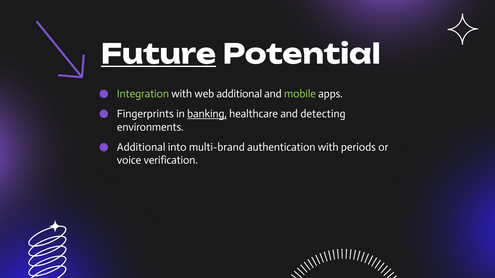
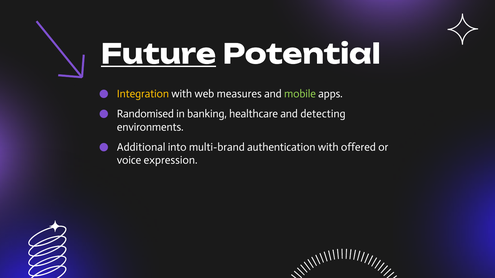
Integration colour: light green -> yellow
web additional: additional -> measures
Fingerprints: Fingerprints -> Randomised
banking underline: present -> none
periods: periods -> offered
verification: verification -> expression
